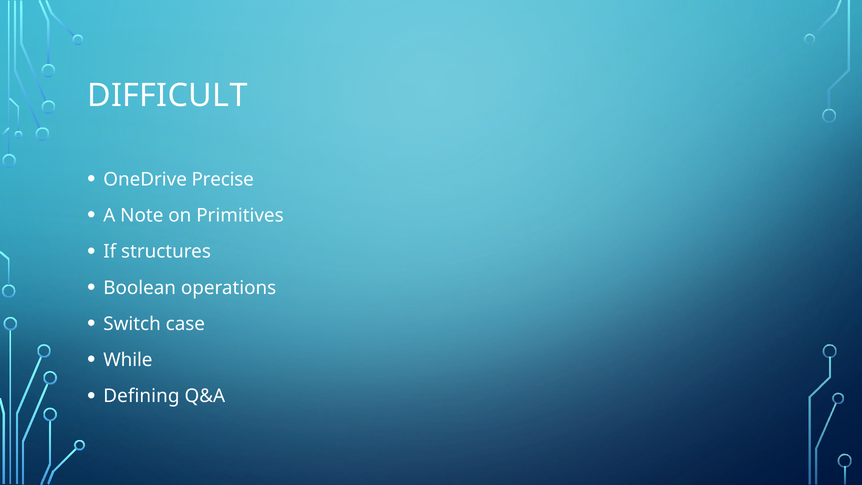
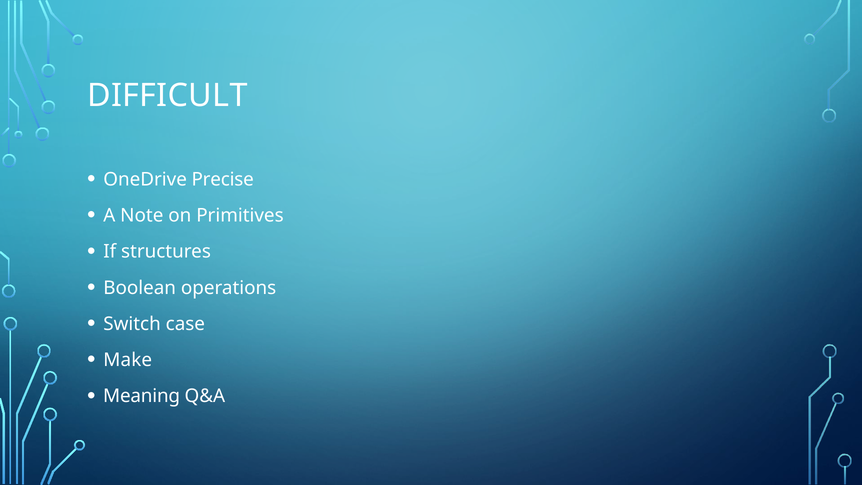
While: While -> Make
Defining: Defining -> Meaning
